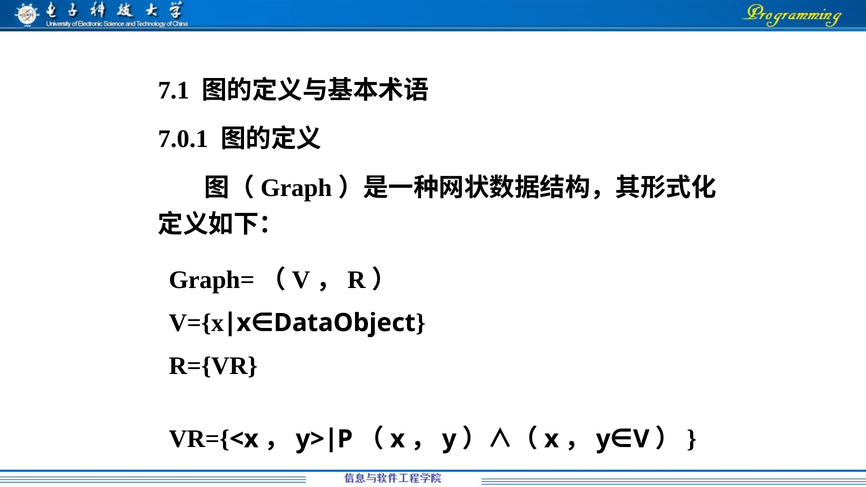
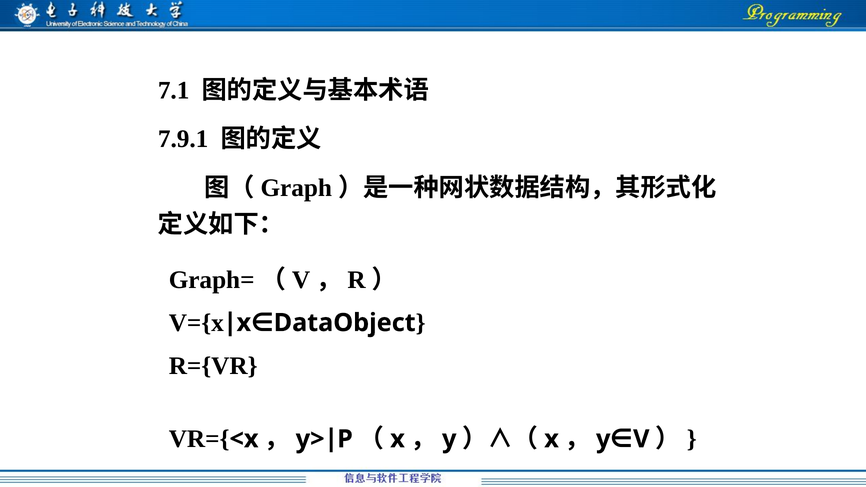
7.0.1: 7.0.1 -> 7.9.1
